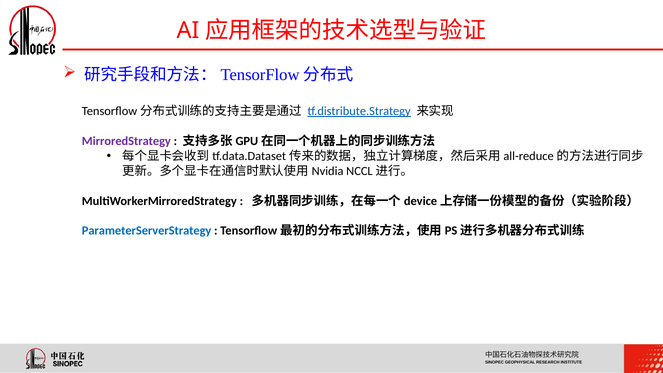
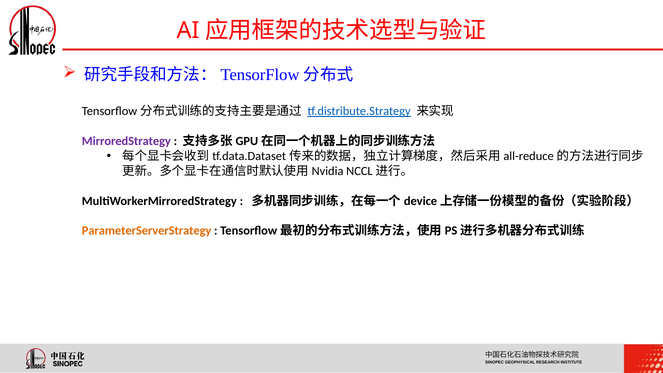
ParameterServerStrategy colour: blue -> orange
